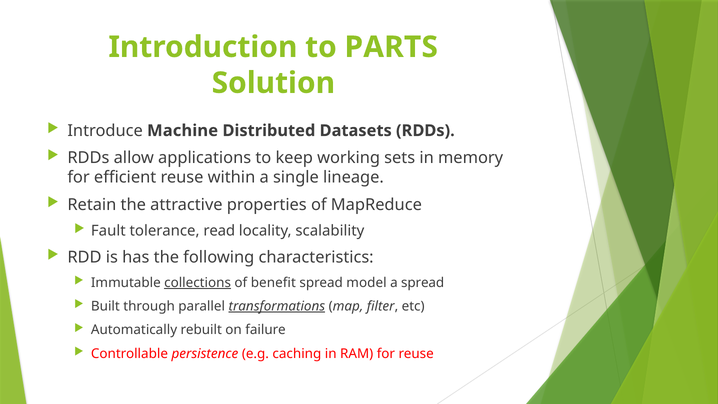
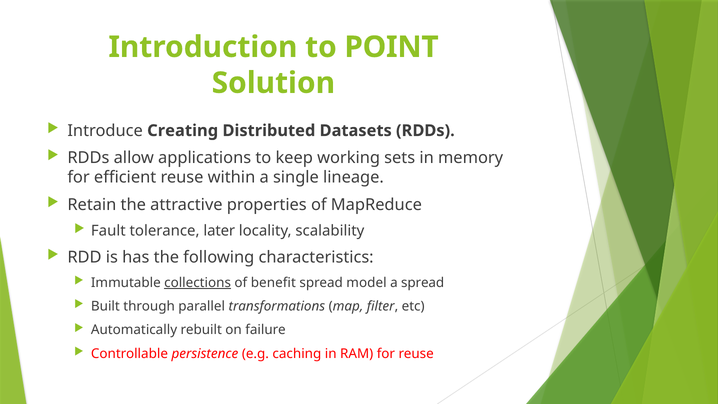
PARTS: PARTS -> POINT
Machine: Machine -> Creating
read: read -> later
transformations underline: present -> none
